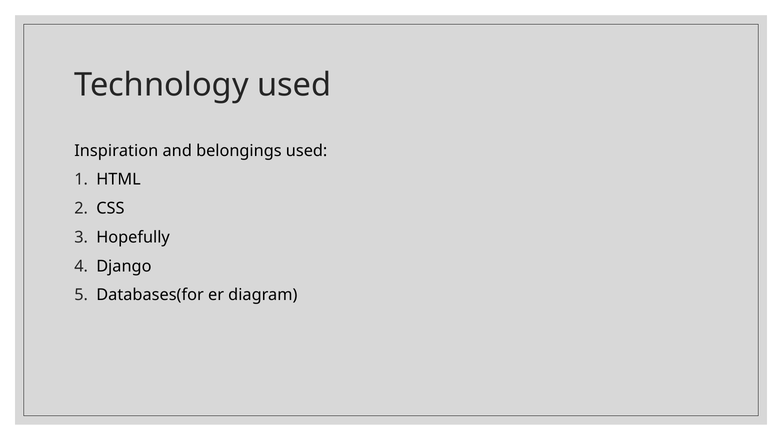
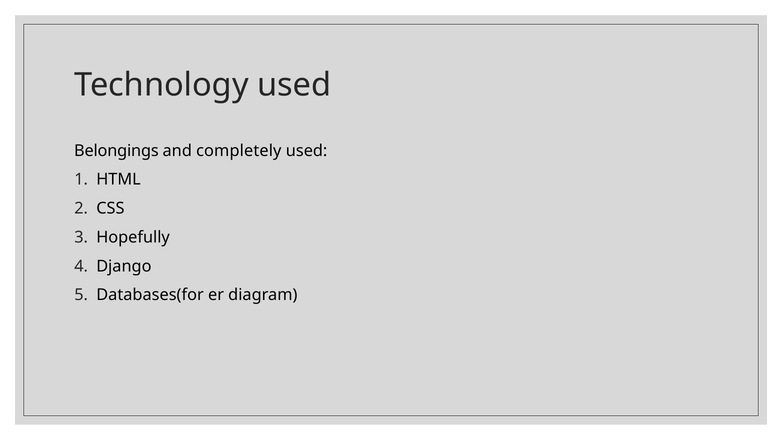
Inspiration: Inspiration -> Belongings
belongings: belongings -> completely
